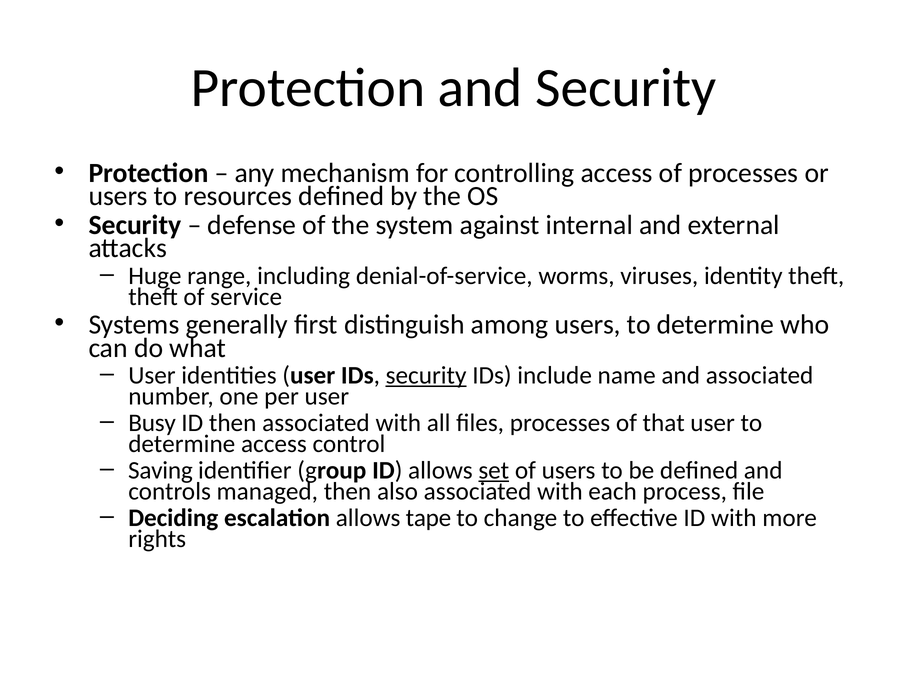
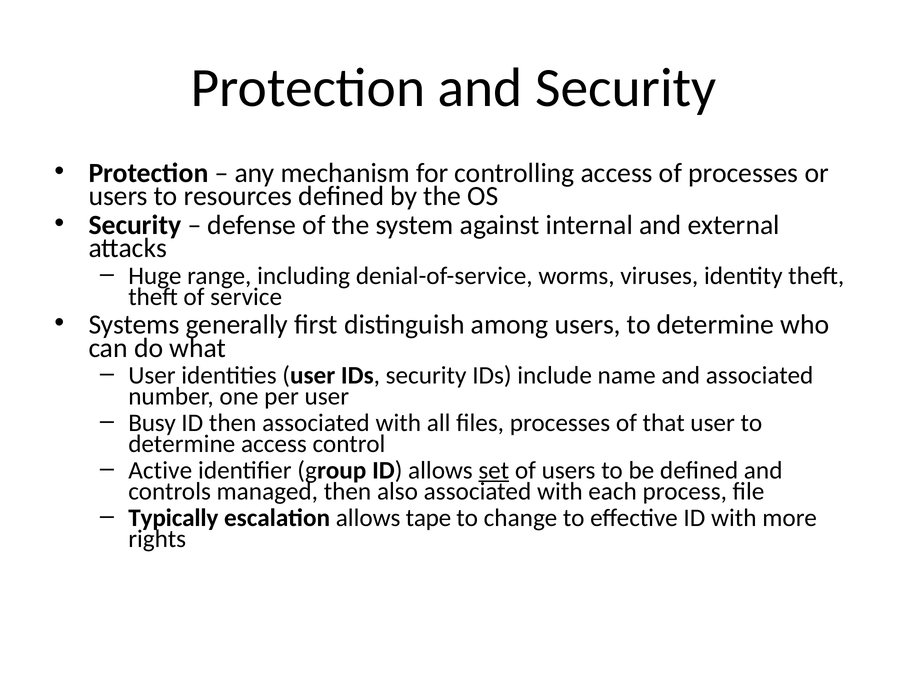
security at (426, 375) underline: present -> none
Saving: Saving -> Active
Deciding: Deciding -> Typically
